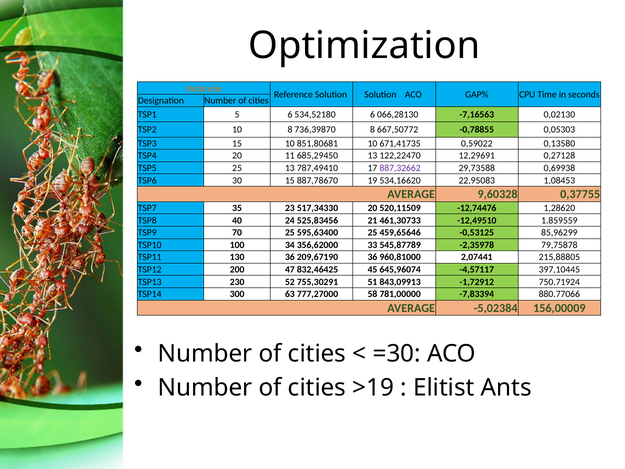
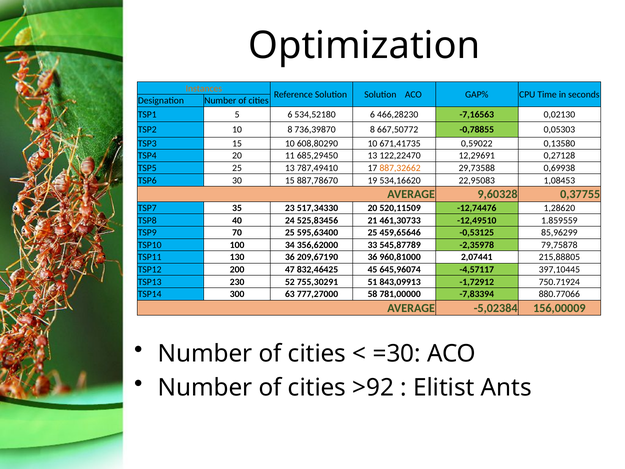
066,28130: 066,28130 -> 466,28230
851,80681: 851,80681 -> 608,80290
887,32662 colour: purple -> orange
>19: >19 -> >92
